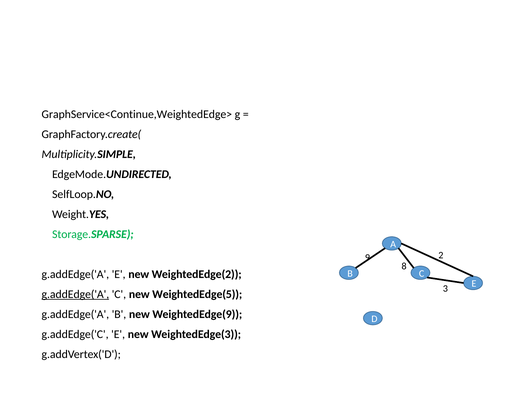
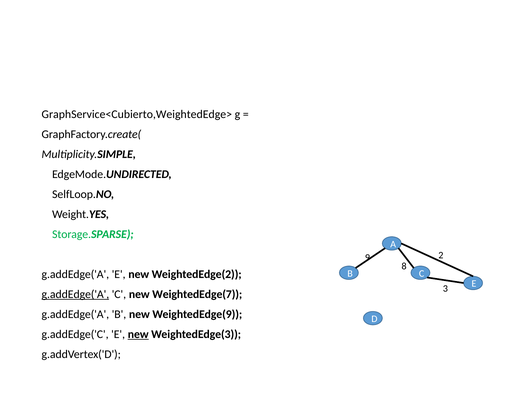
GraphService<Continue,WeightedEdge>: GraphService<Continue,WeightedEdge> -> GraphService<Cubierto,WeightedEdge>
WeightedEdge(5: WeightedEdge(5 -> WeightedEdge(7
new at (138, 334) underline: none -> present
